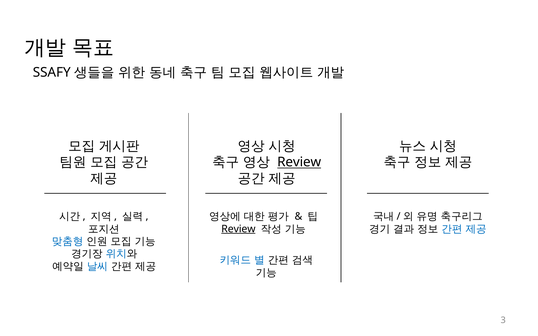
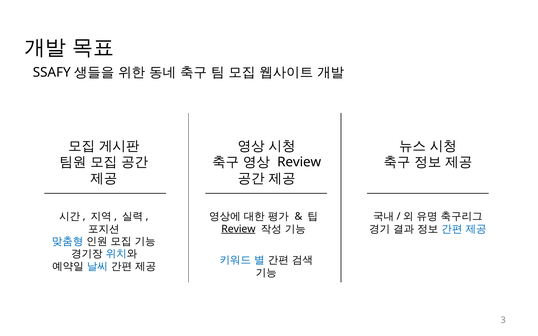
Review at (299, 162) underline: present -> none
